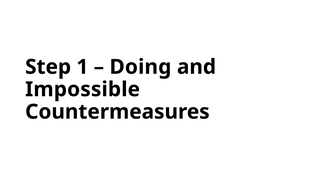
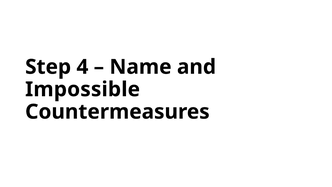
1: 1 -> 4
Doing: Doing -> Name
